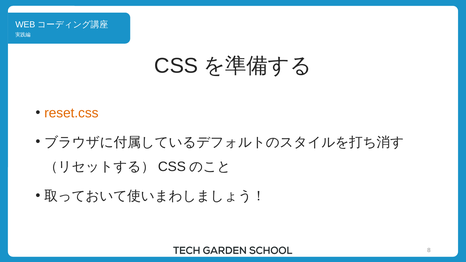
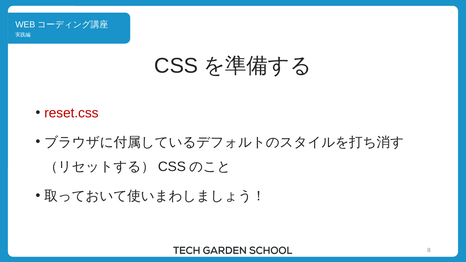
reset.css colour: orange -> red
